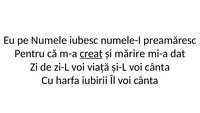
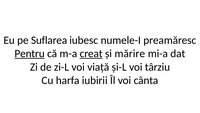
Numele: Numele -> Suflarea
Pentru underline: none -> present
și-L voi cânta: cânta -> târziu
